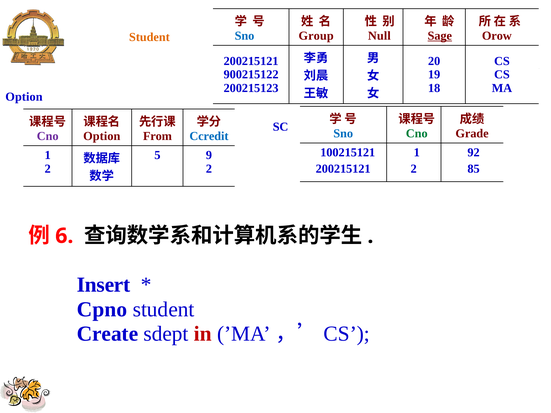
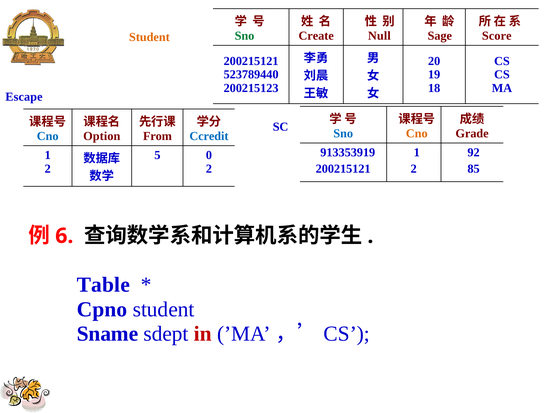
Sno at (245, 36) colour: blue -> green
Group: Group -> Create
Sage underline: present -> none
Orow: Orow -> Score
900215122: 900215122 -> 523789440
Option at (24, 97): Option -> Escape
Cno at (417, 134) colour: green -> orange
Cno at (48, 136) colour: purple -> blue
100215121: 100215121 -> 913353919
9: 9 -> 0
Insert: Insert -> Table
Create: Create -> Sname
